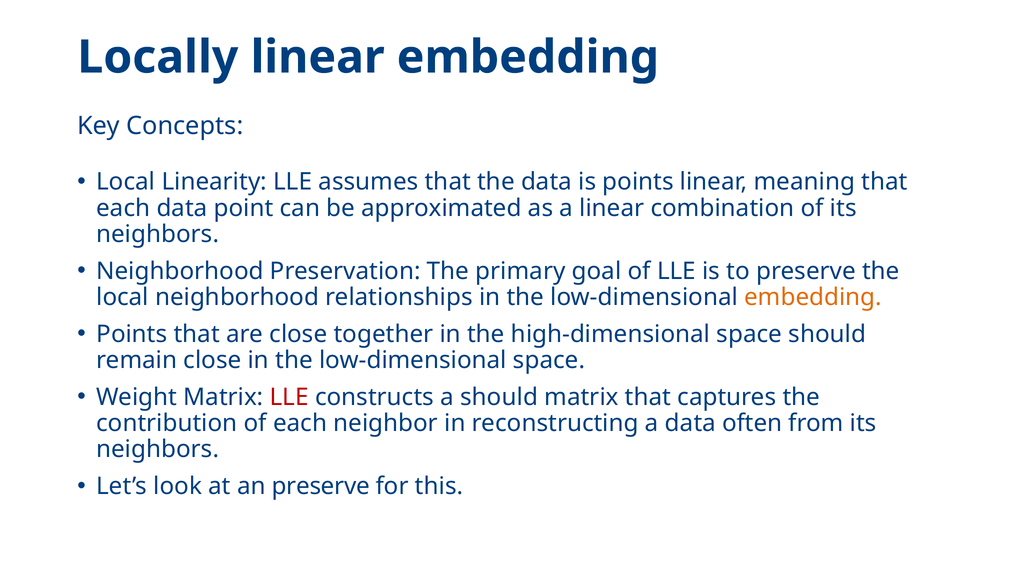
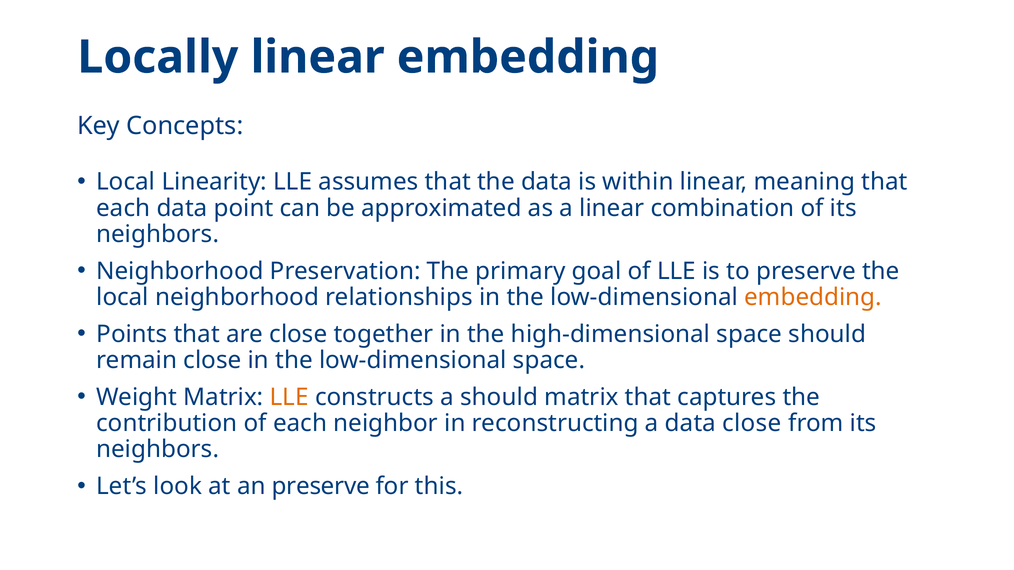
is points: points -> within
LLE at (289, 397) colour: red -> orange
data often: often -> close
